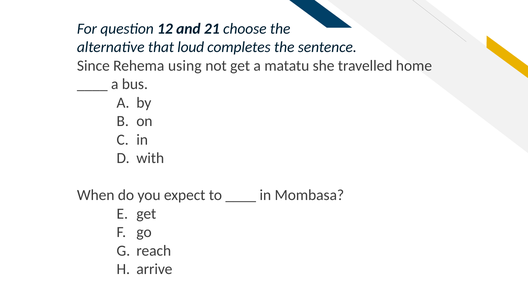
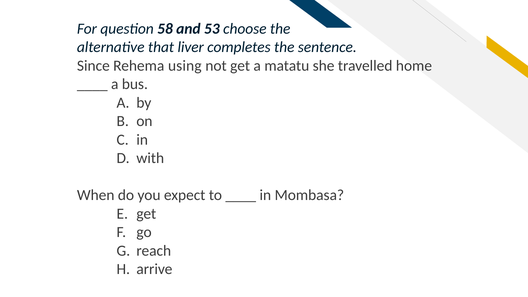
12: 12 -> 58
21: 21 -> 53
loud: loud -> liver
